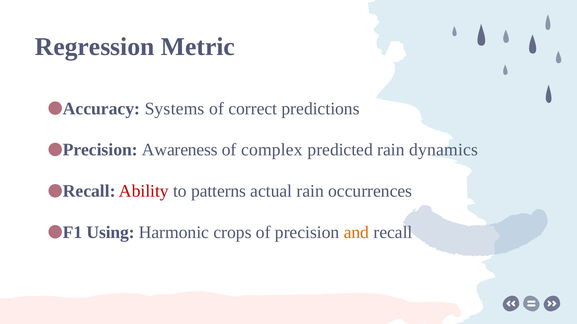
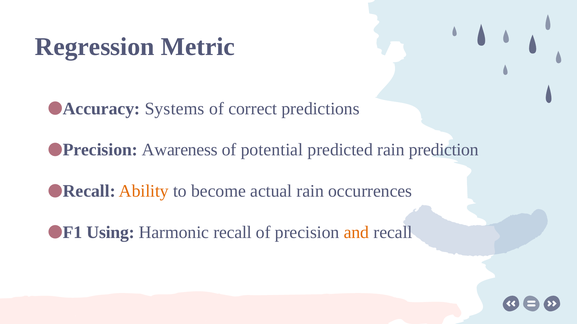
complex: complex -> potential
dynamics: dynamics -> prediction
Ability colour: red -> orange
patterns: patterns -> become
Harmonic crops: crops -> recall
